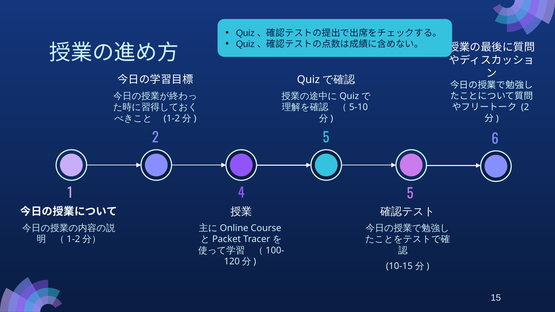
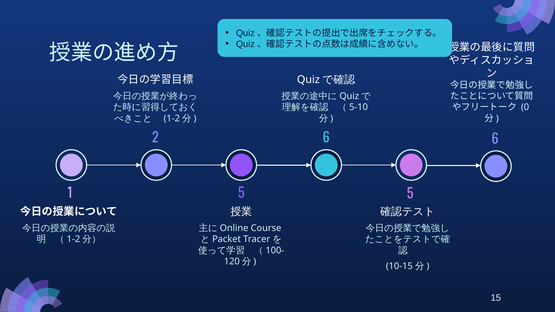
2 at (525, 107): 2 -> 0
2 5: 5 -> 6
1 4: 4 -> 5
